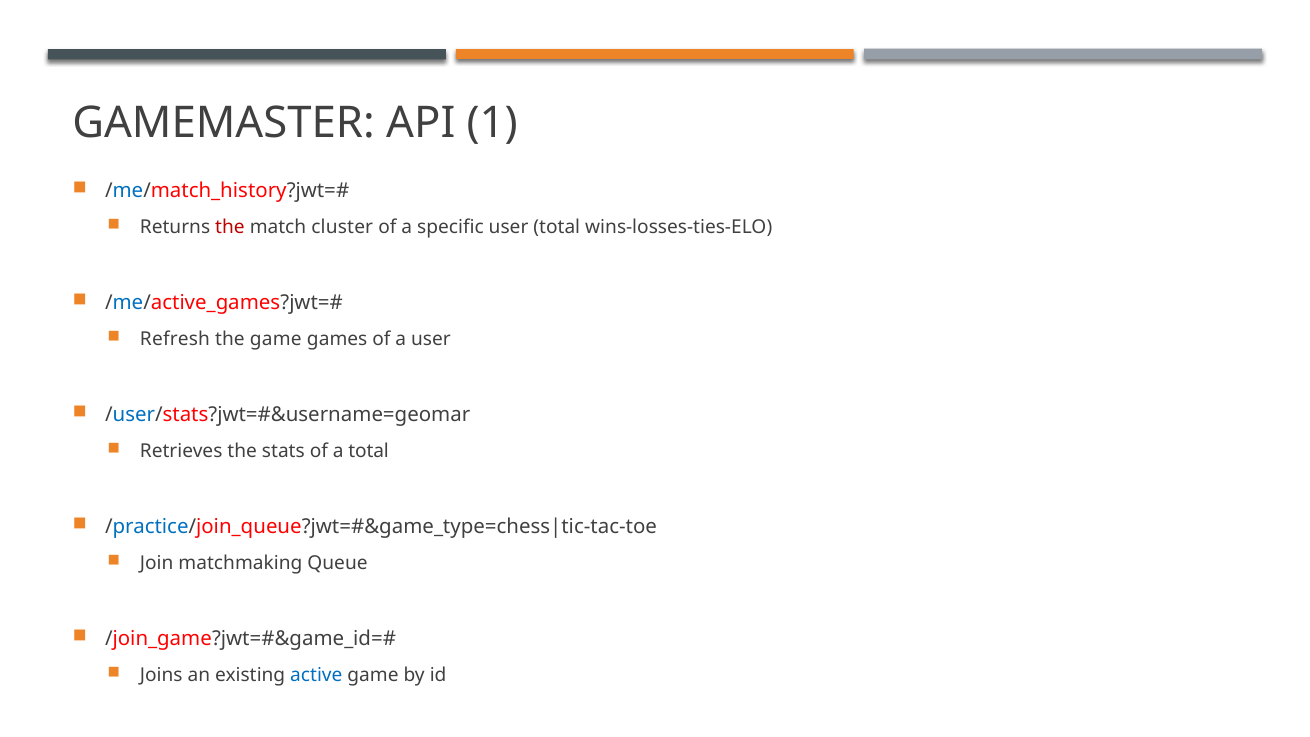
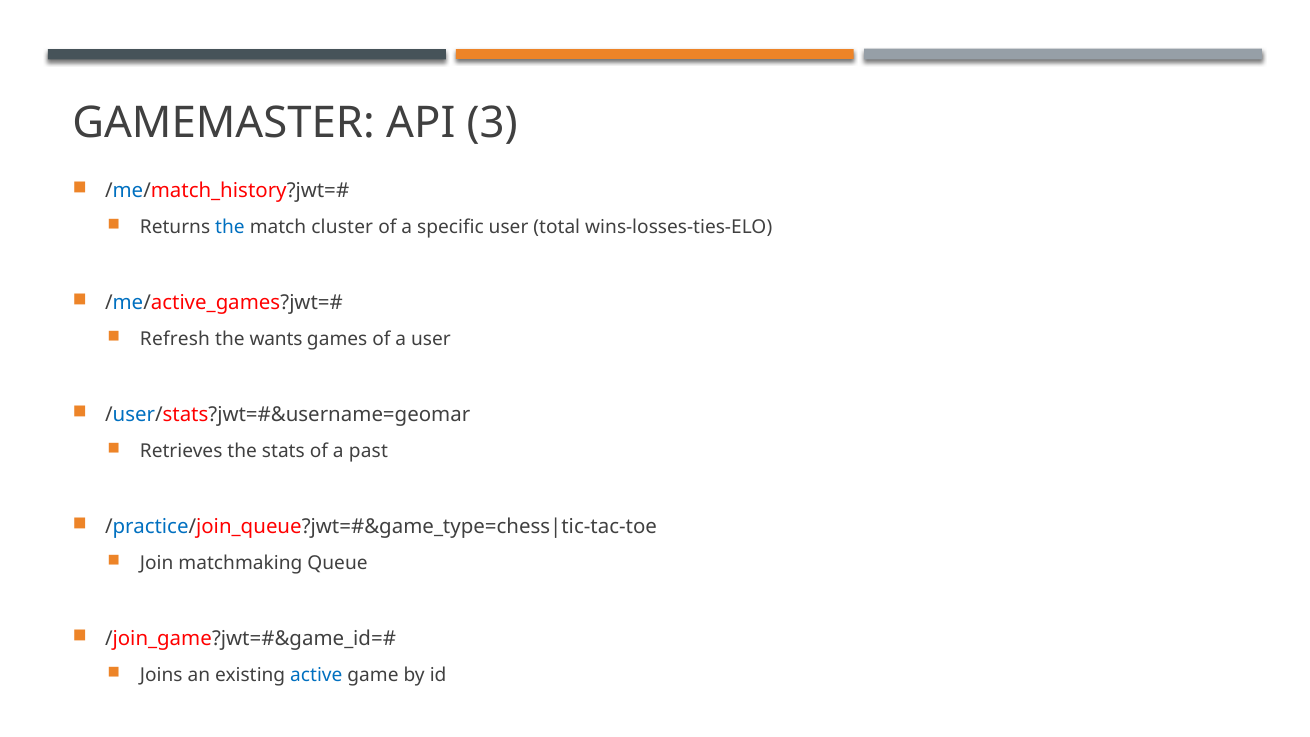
1: 1 -> 3
the at (230, 228) colour: red -> blue
the game: game -> wants
a total: total -> past
